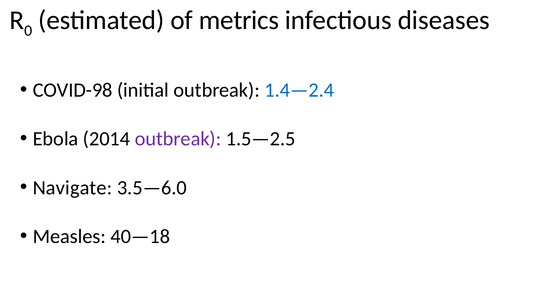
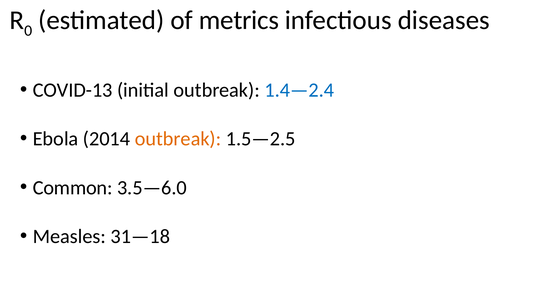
COVID-98: COVID-98 -> COVID-13
outbreak at (178, 139) colour: purple -> orange
Navigate: Navigate -> Common
40—18: 40—18 -> 31—18
